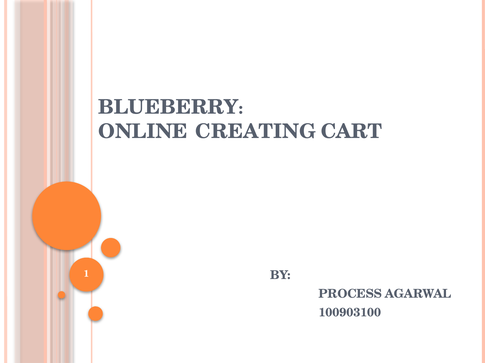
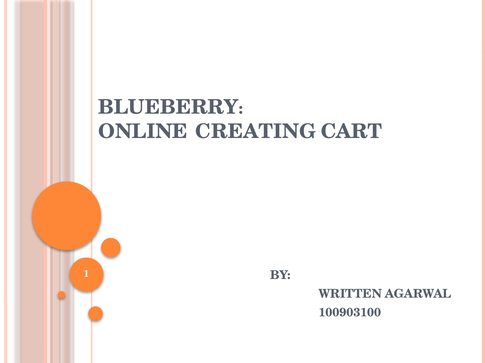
PROCESS: PROCESS -> WRITTEN
